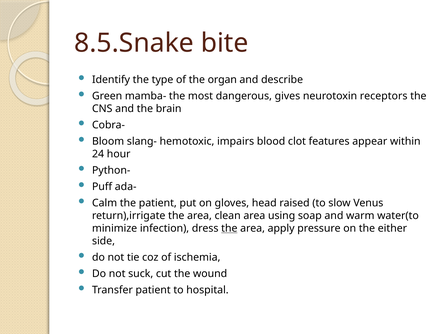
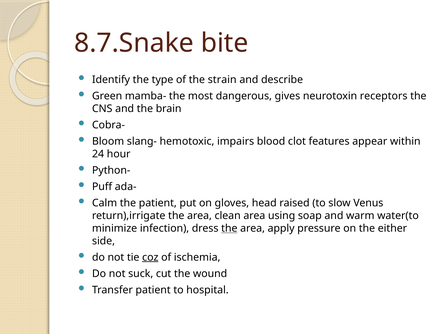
8.5.Snake: 8.5.Snake -> 8.7.Snake
organ: organ -> strain
coz underline: none -> present
